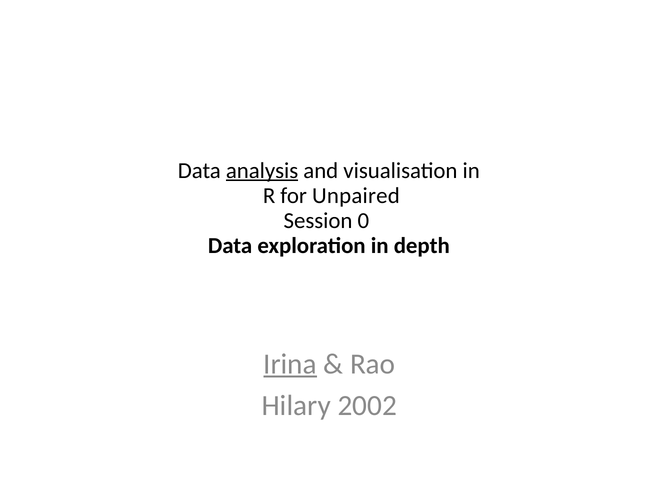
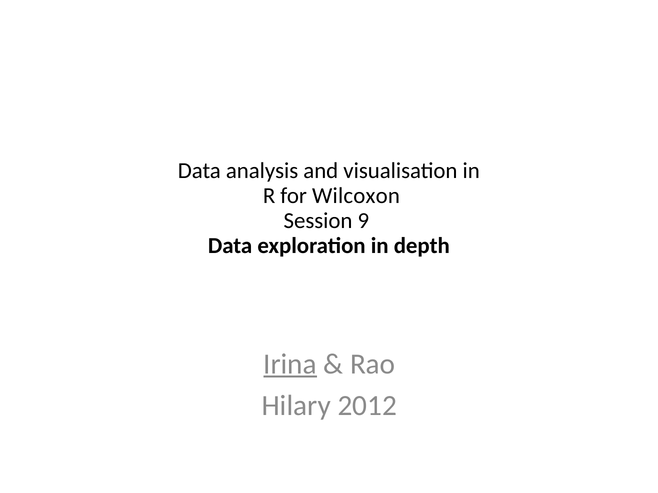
analysis underline: present -> none
Unpaired: Unpaired -> Wilcoxon
0: 0 -> 9
2002: 2002 -> 2012
